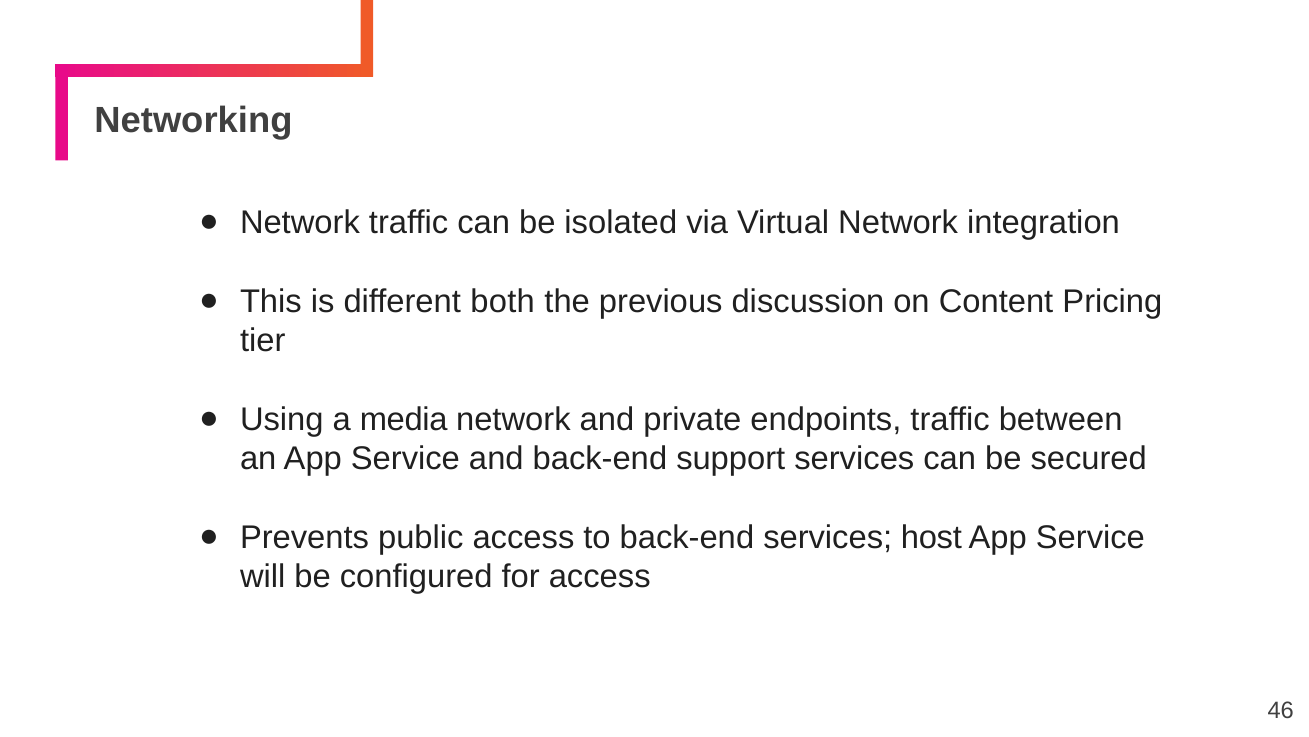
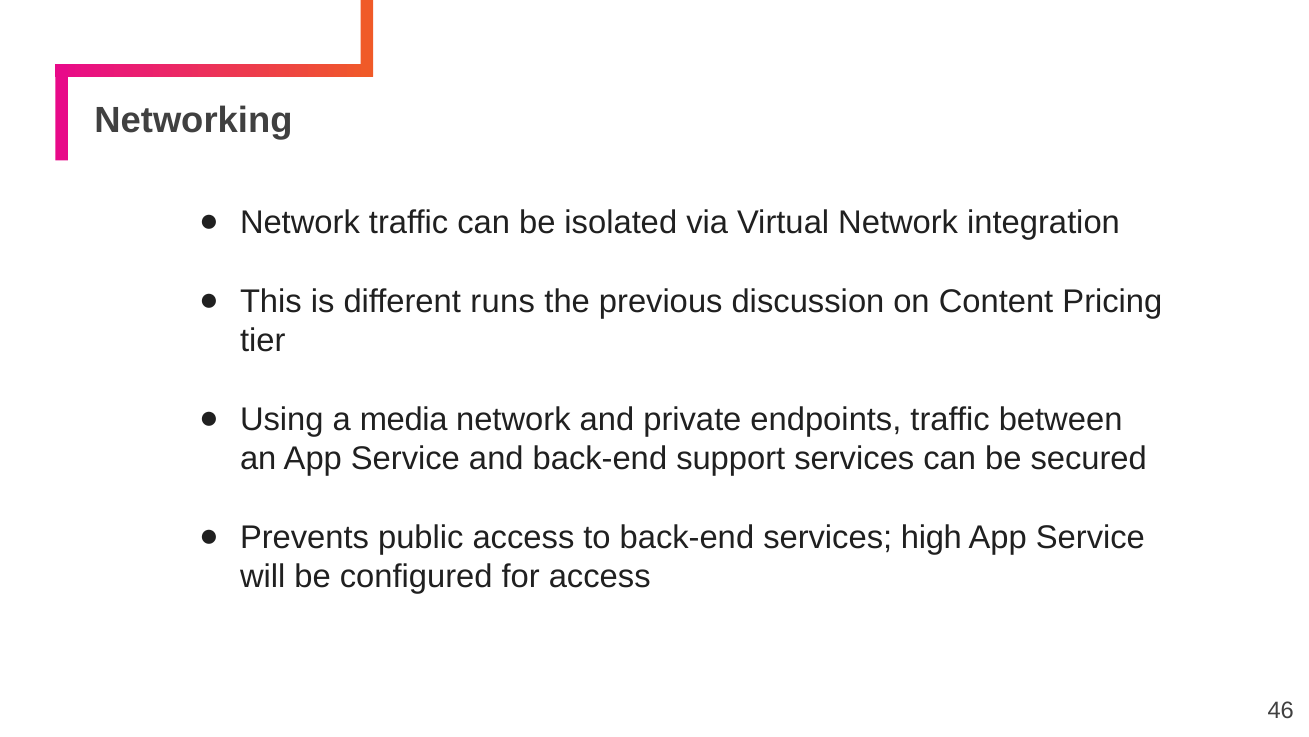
both: both -> runs
host: host -> high
